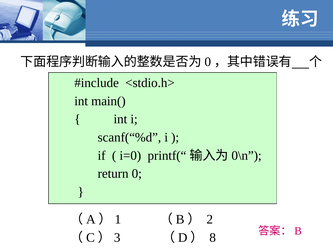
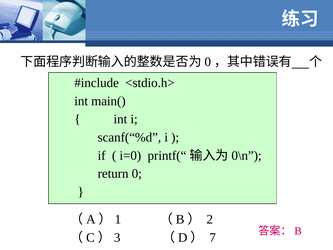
8: 8 -> 7
